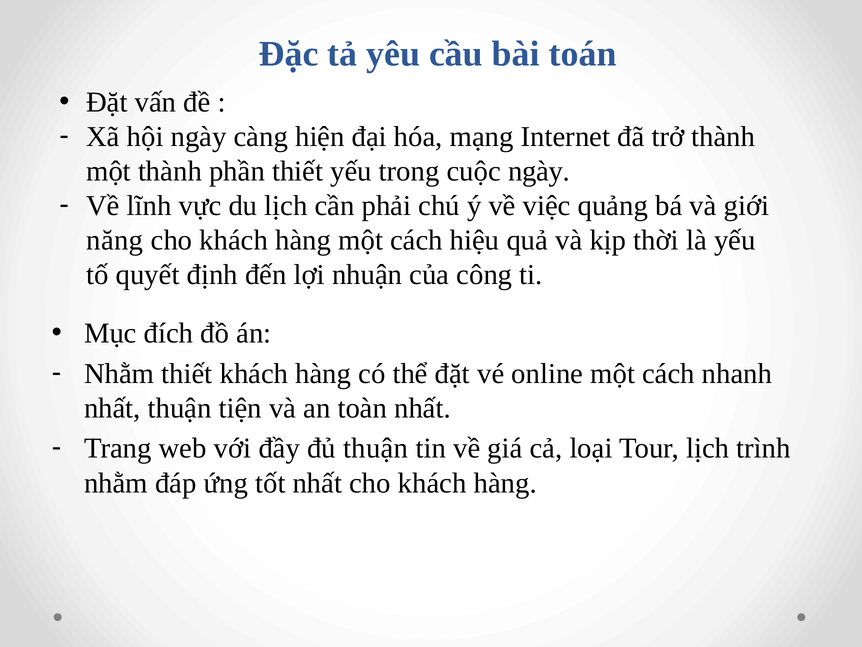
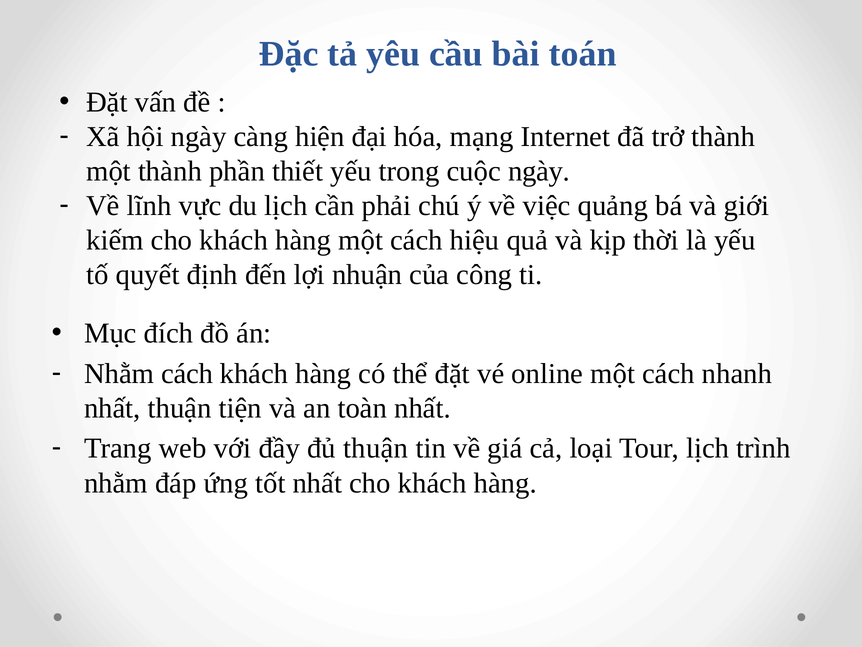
năng: năng -> kiếm
Nhằm thiết: thiết -> cách
